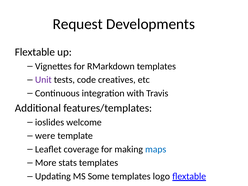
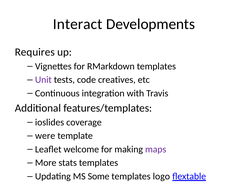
Request: Request -> Interact
Flextable at (35, 52): Flextable -> Requires
welcome: welcome -> coverage
coverage: coverage -> welcome
maps colour: blue -> purple
